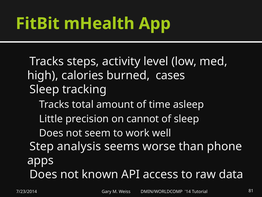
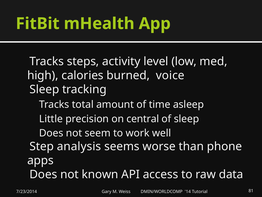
cases: cases -> voice
cannot: cannot -> central
